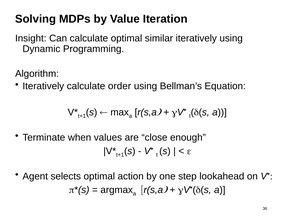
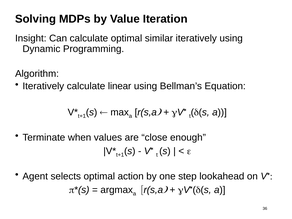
order: order -> linear
